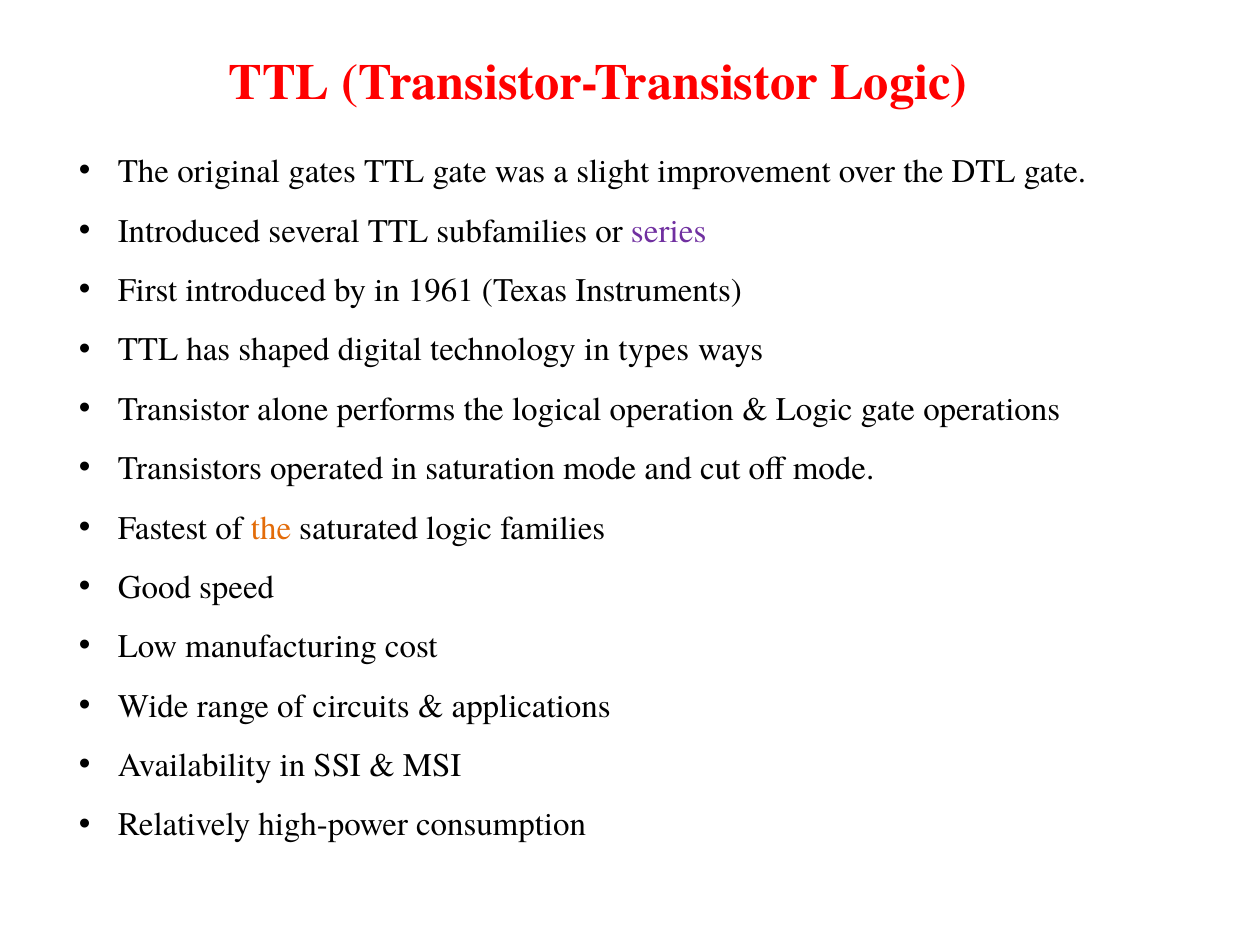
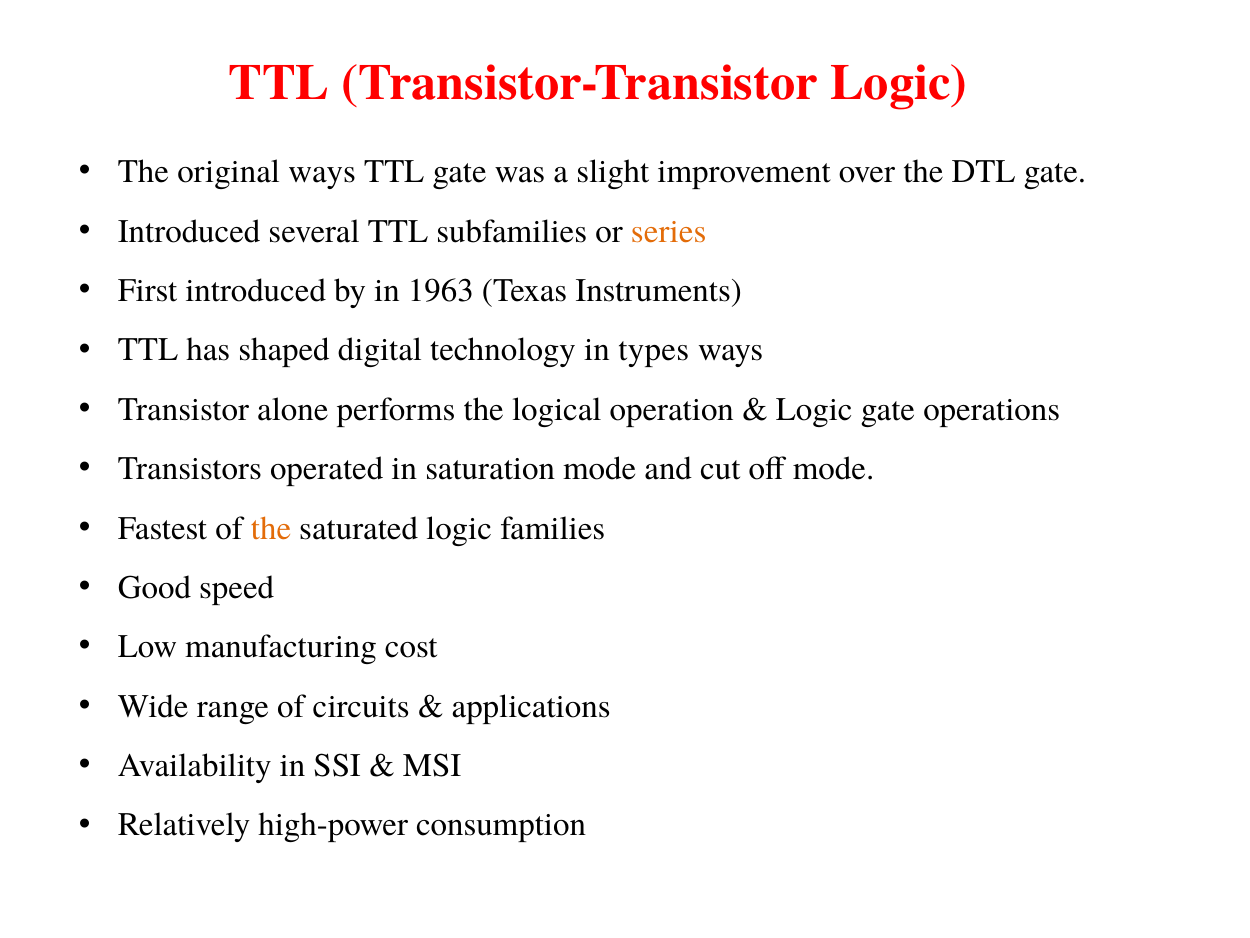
original gates: gates -> ways
series colour: purple -> orange
1961: 1961 -> 1963
